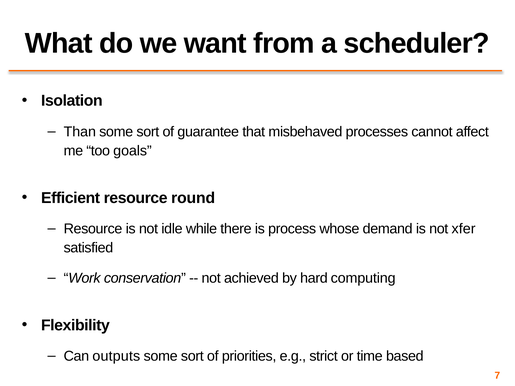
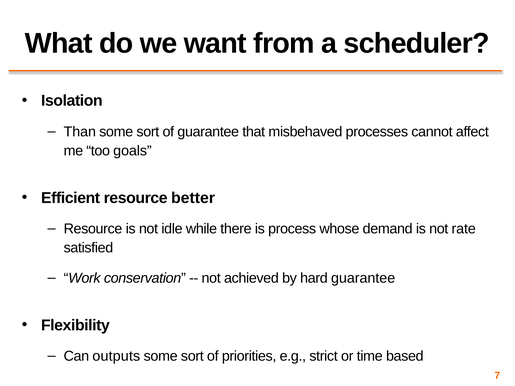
round: round -> better
xfer: xfer -> rate
hard computing: computing -> guarantee
